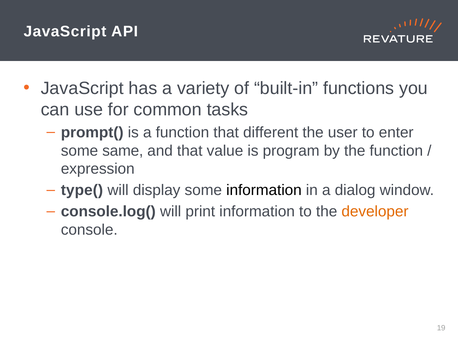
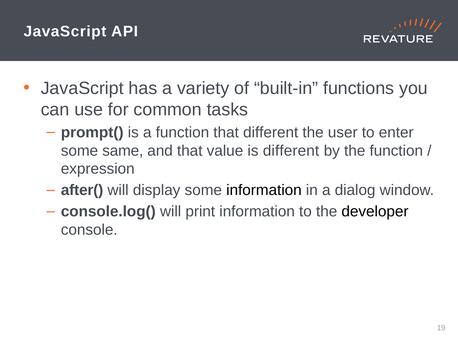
is program: program -> different
type(: type( -> after(
developer colour: orange -> black
